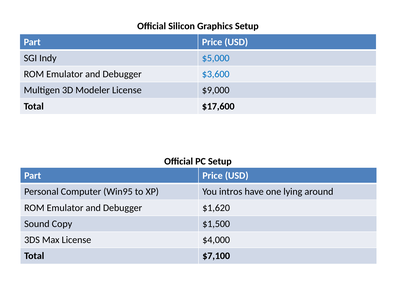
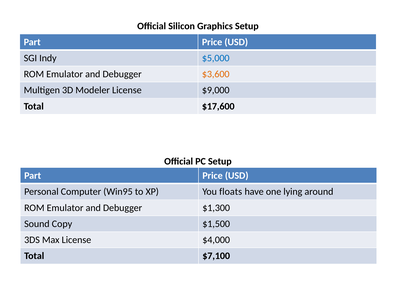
$3,600 colour: blue -> orange
intros: intros -> floats
$1,620: $1,620 -> $1,300
